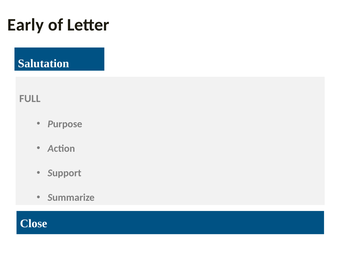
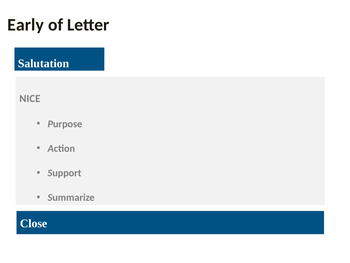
FULL: FULL -> NICE
